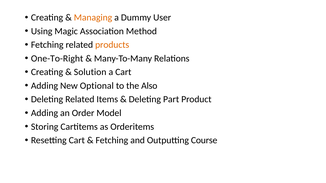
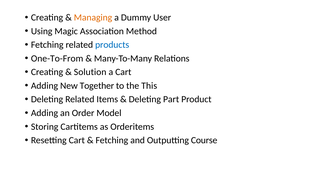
products colour: orange -> blue
One-To-Right: One-To-Right -> One-To-From
Optional: Optional -> Together
Also: Also -> This
